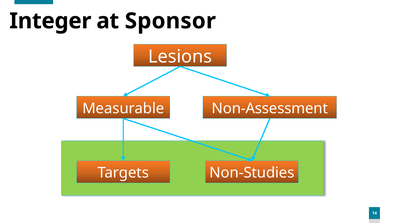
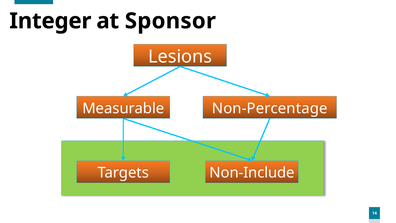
Non-Assessment: Non-Assessment -> Non-Percentage
Non-Studies: Non-Studies -> Non-Include
